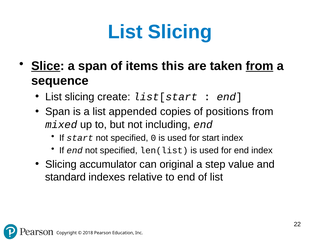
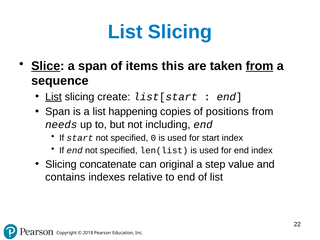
List at (53, 97) underline: none -> present
appended: appended -> happening
mixed: mixed -> needs
accumulator: accumulator -> concatenate
standard: standard -> contains
